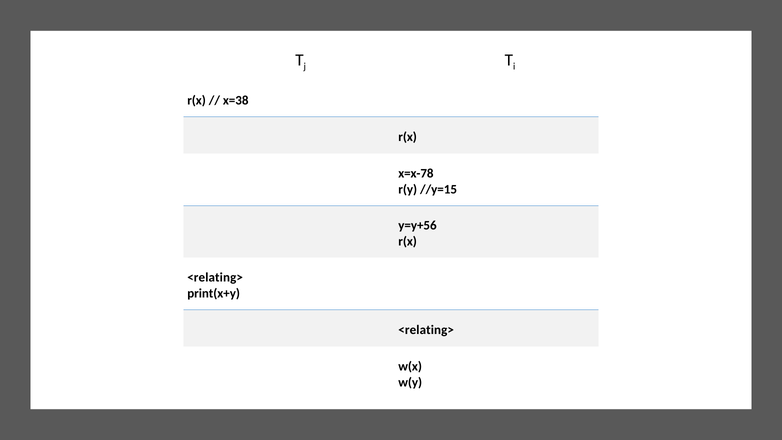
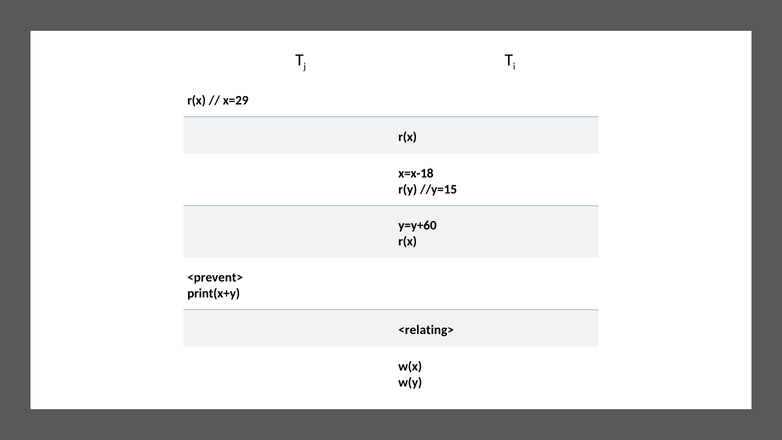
x=38: x=38 -> x=29
x=x-78: x=x-78 -> x=x-18
y=y+56: y=y+56 -> y=y+60
<relating> at (215, 278): <relating> -> <prevent>
